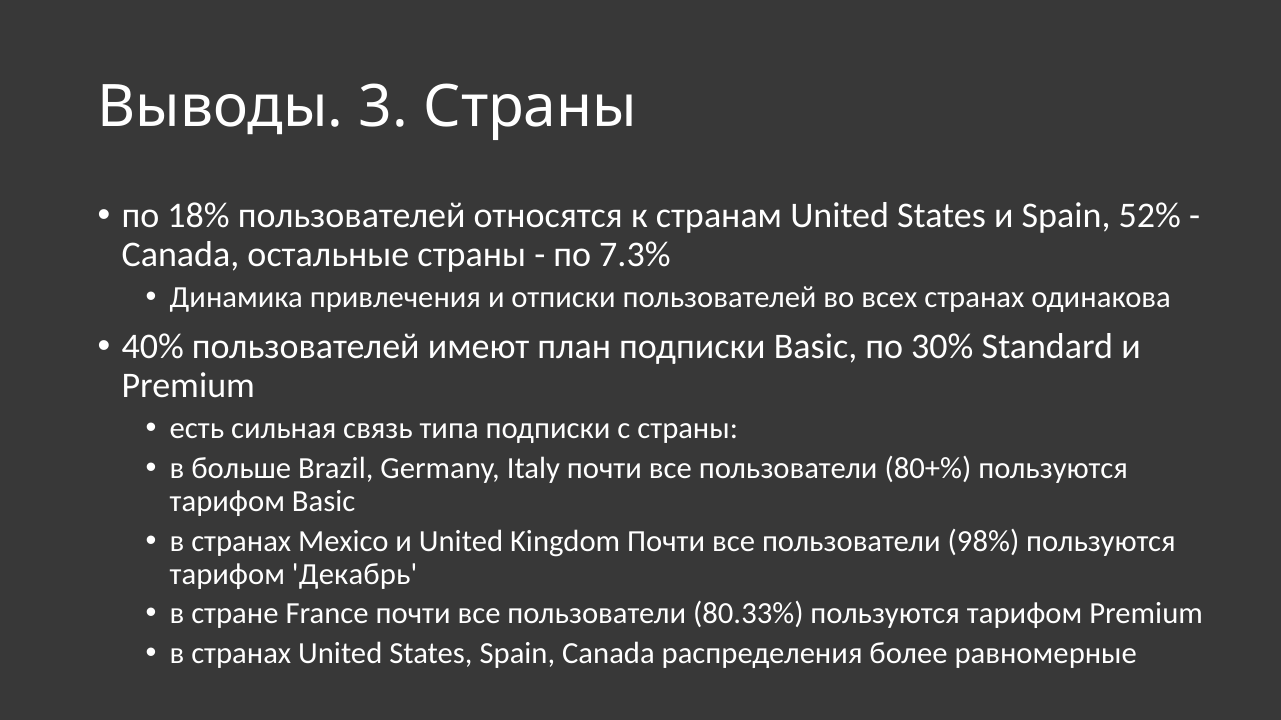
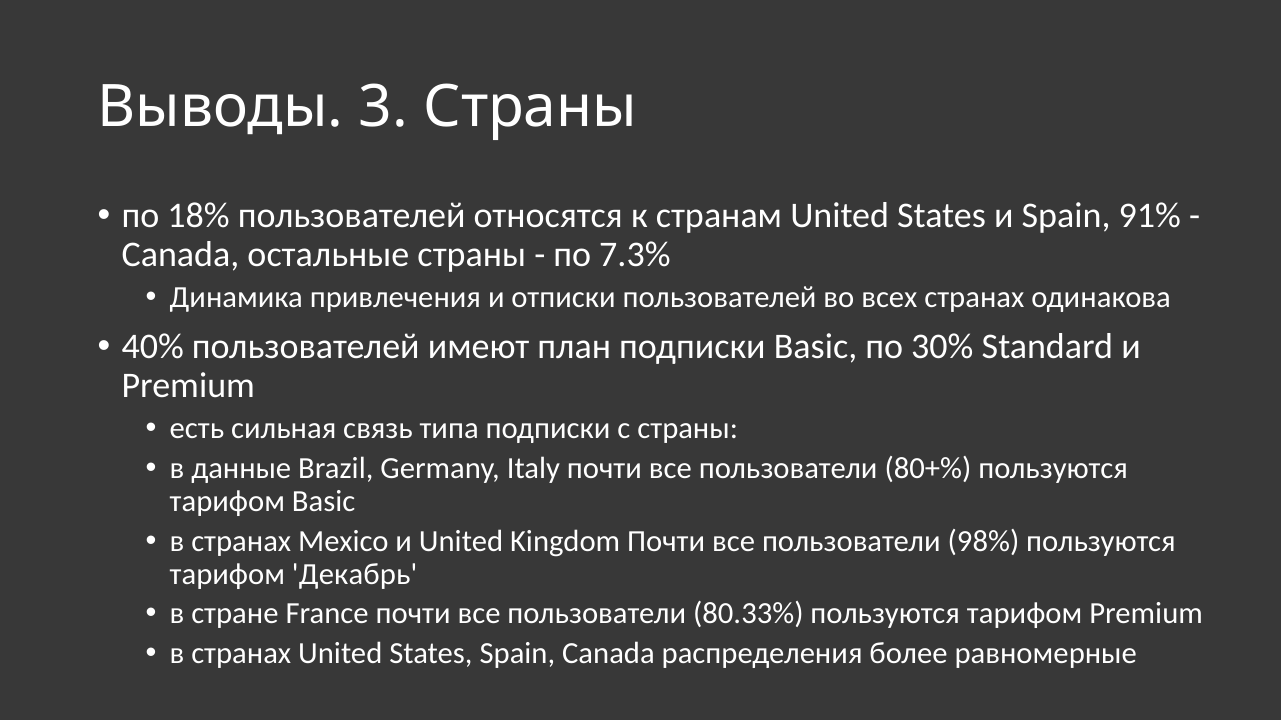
52%: 52% -> 91%
больше: больше -> данные
